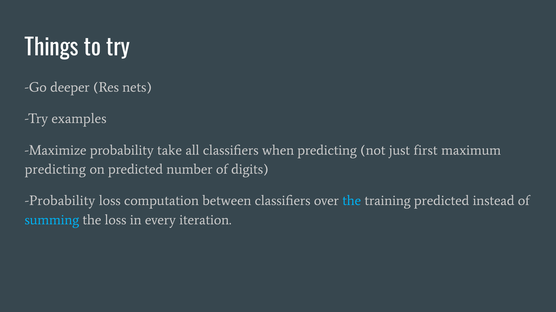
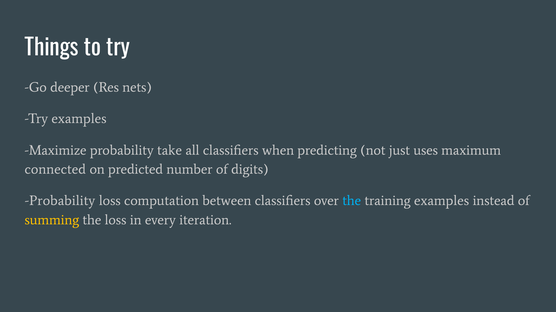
first: first -> uses
predicting at (55, 170): predicting -> connected
training predicted: predicted -> examples
summing colour: light blue -> yellow
